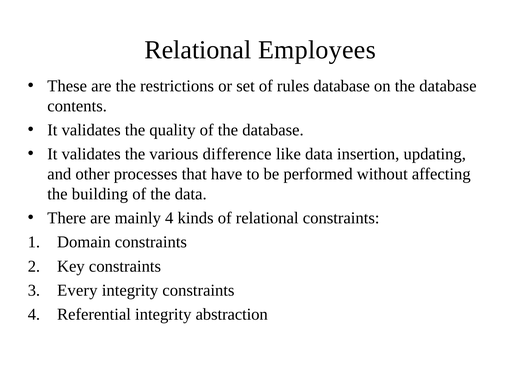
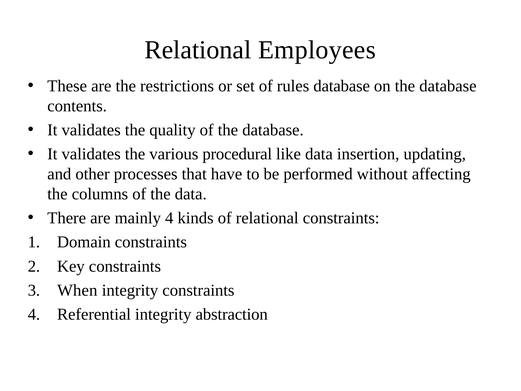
difference: difference -> procedural
building: building -> columns
Every: Every -> When
